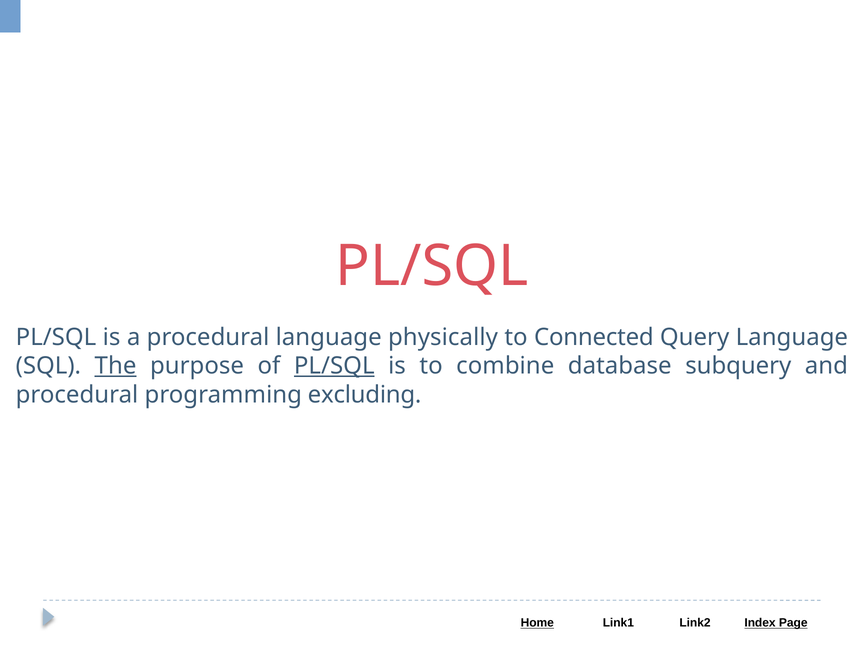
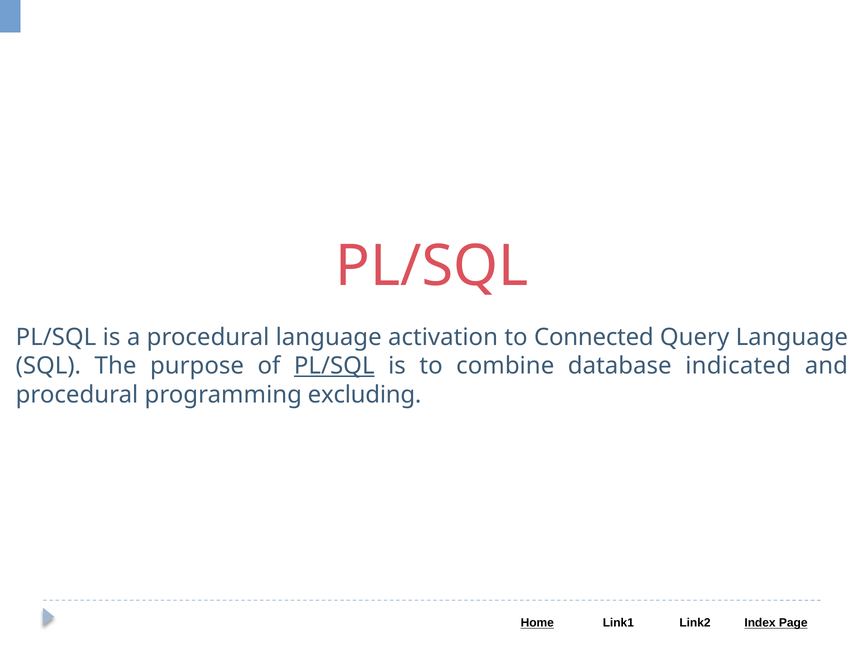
physically: physically -> activation
The underline: present -> none
subquery: subquery -> indicated
